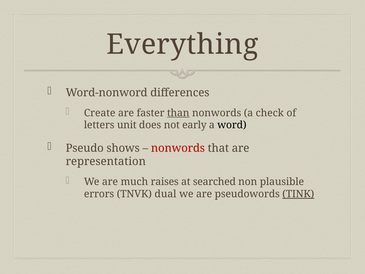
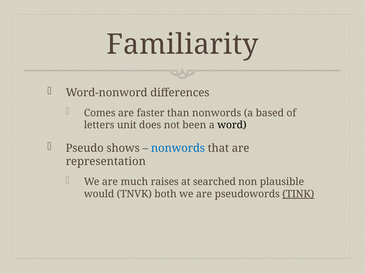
Everything: Everything -> Familiarity
Create: Create -> Comes
than underline: present -> none
check: check -> based
early: early -> been
nonwords at (178, 148) colour: red -> blue
errors: errors -> would
dual: dual -> both
